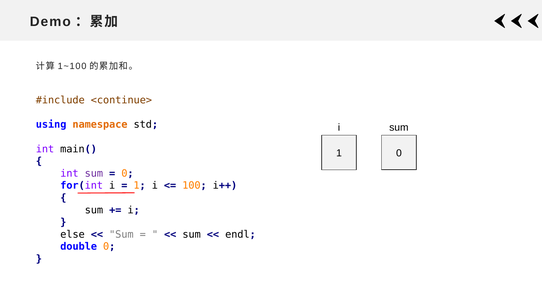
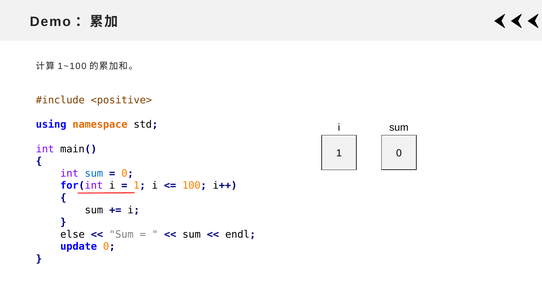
<continue>: <continue> -> <positive>
sum at (94, 173) colour: purple -> blue
double: double -> update
